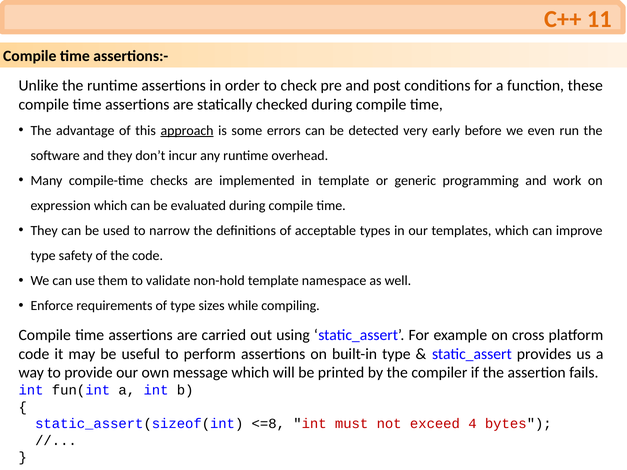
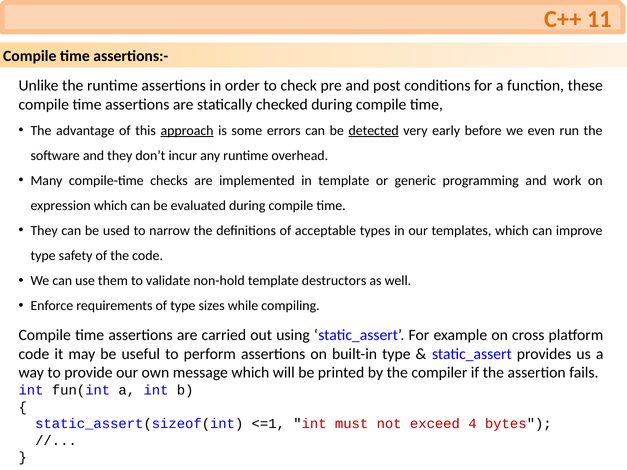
detected underline: none -> present
namespace: namespace -> destructors
<=8: <=8 -> <=1
